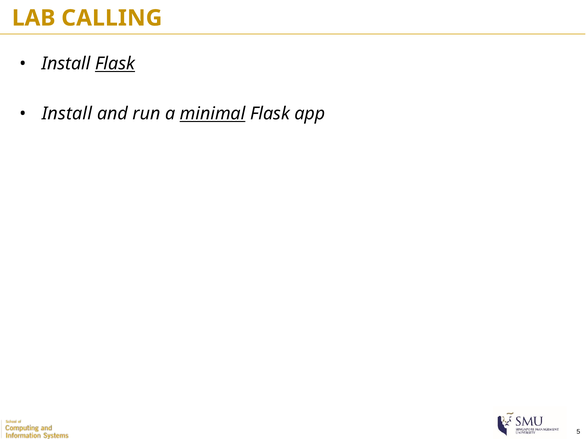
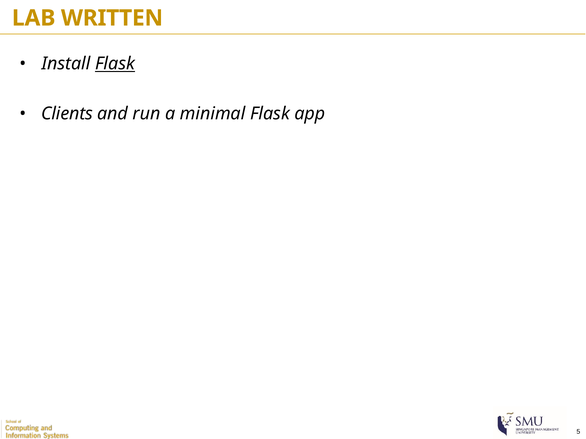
CALLING: CALLING -> WRITTEN
Install at (67, 114): Install -> Clients
minimal underline: present -> none
